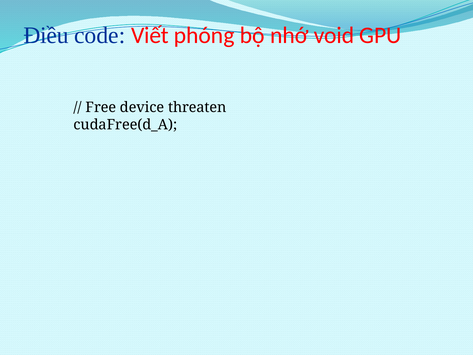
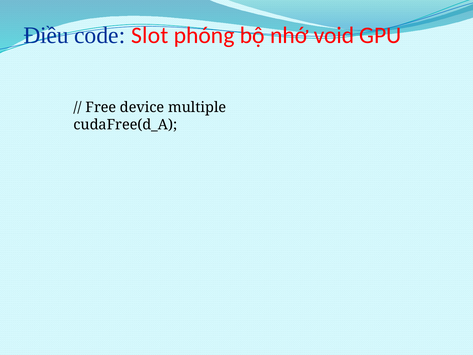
Viết: Viết -> Slot
threaten: threaten -> multiple
